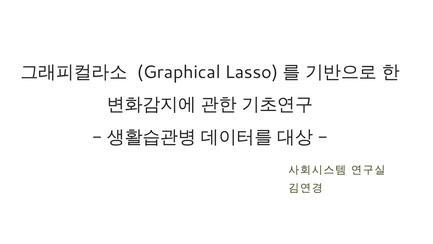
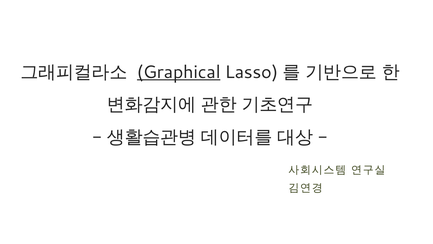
Graphical underline: none -> present
